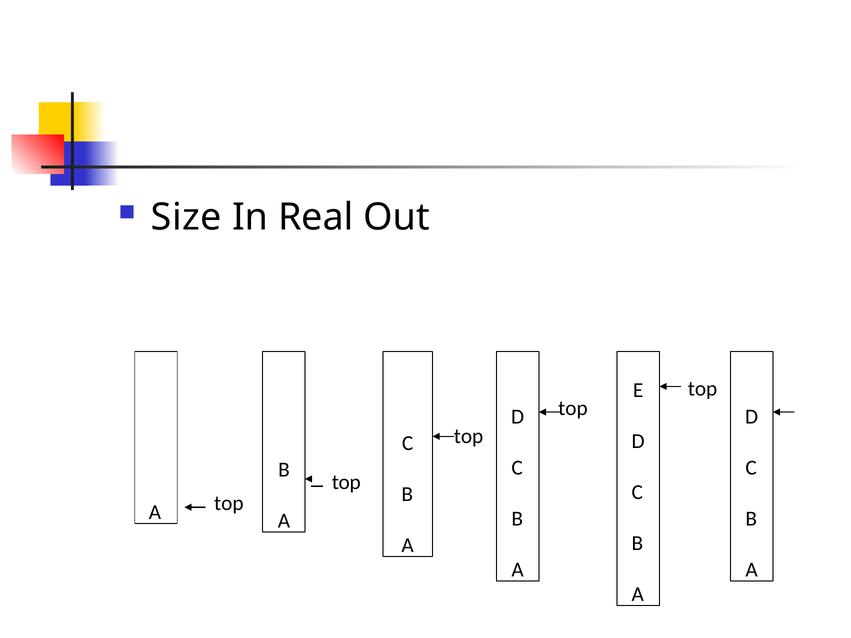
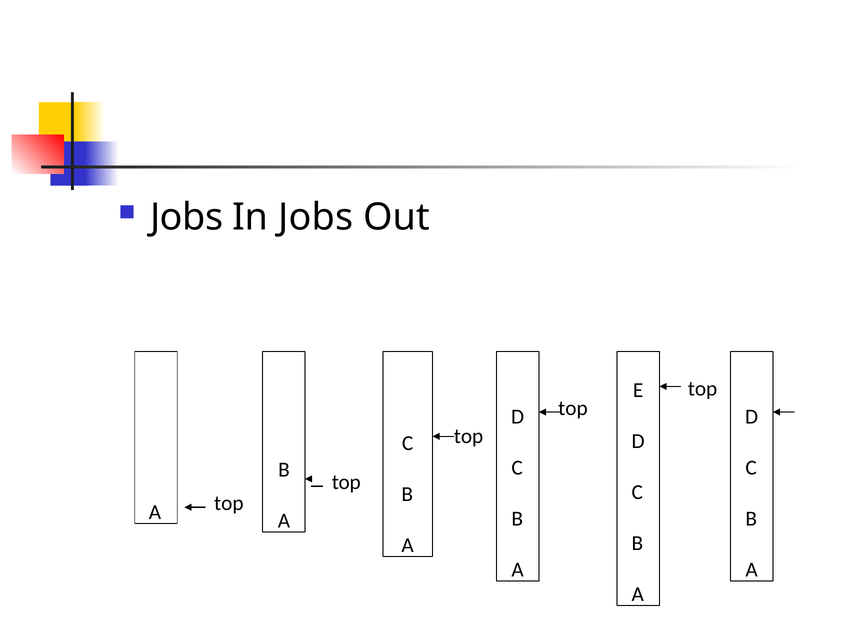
Size at (186, 217): Size -> Jobs
In Real: Real -> Jobs
